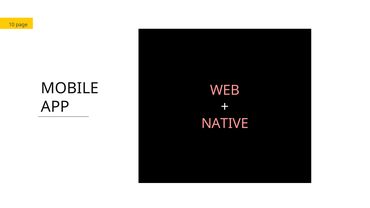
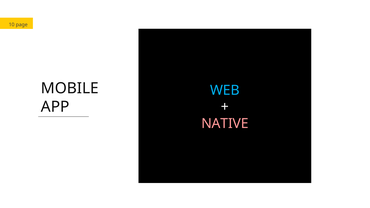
WEB colour: pink -> light blue
